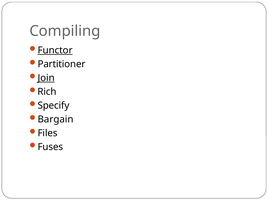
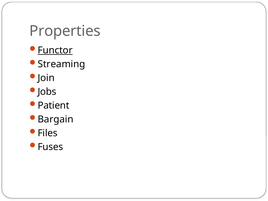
Compiling: Compiling -> Properties
Partitioner: Partitioner -> Streaming
Join underline: present -> none
Rich: Rich -> Jobs
Specify: Specify -> Patient
